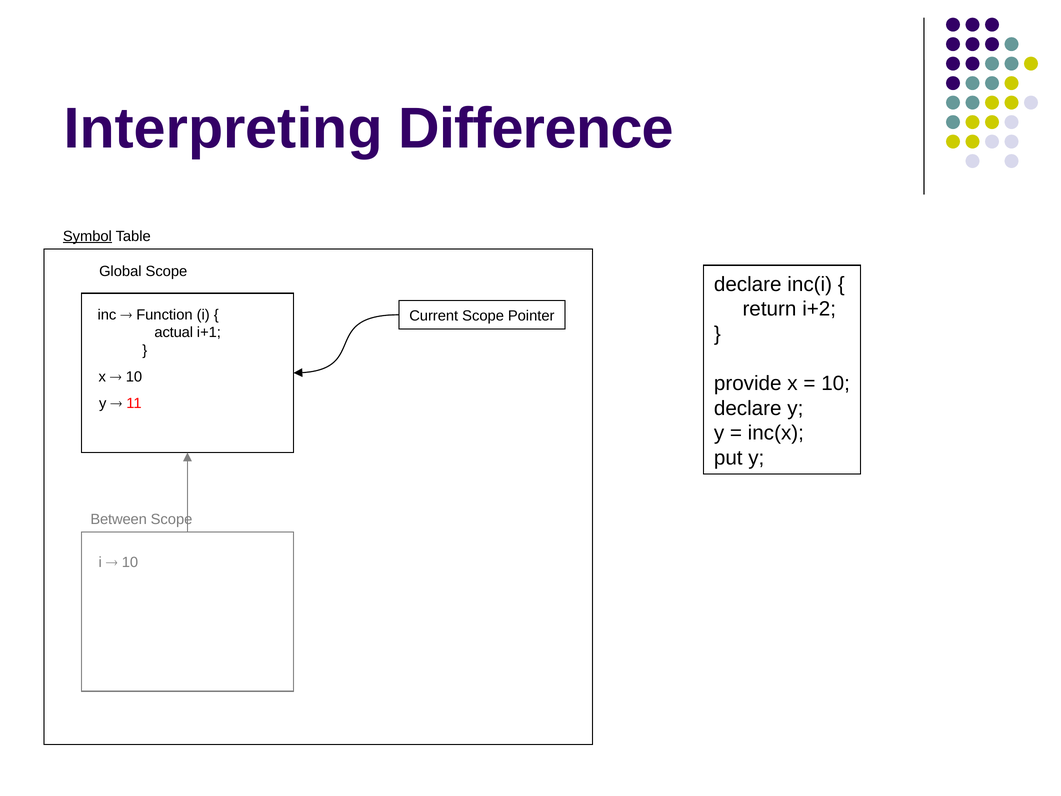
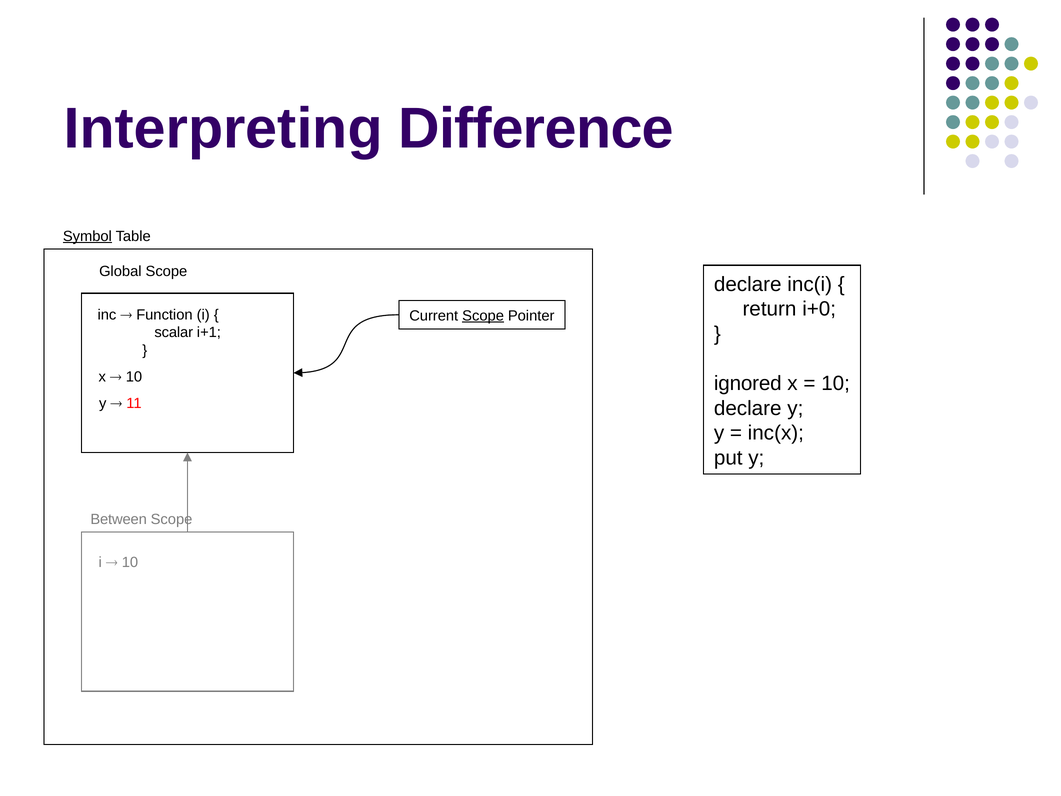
i+2: i+2 -> i+0
Scope at (483, 316) underline: none -> present
actual: actual -> scalar
provide: provide -> ignored
